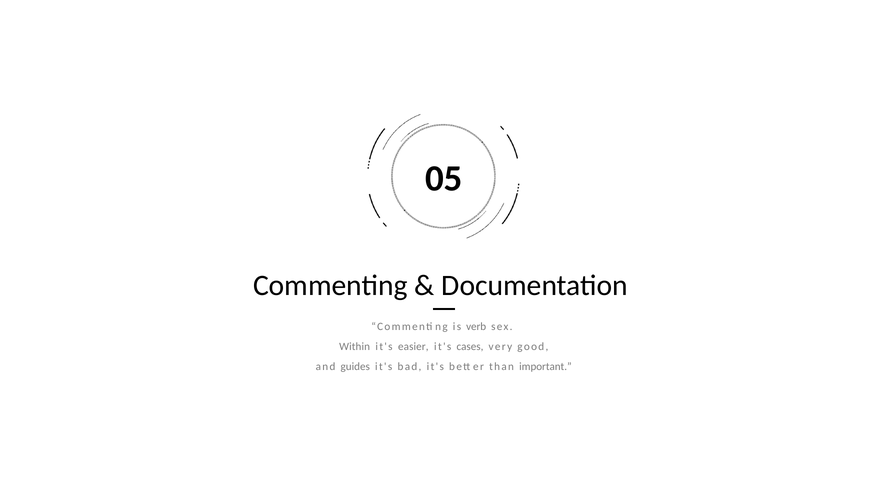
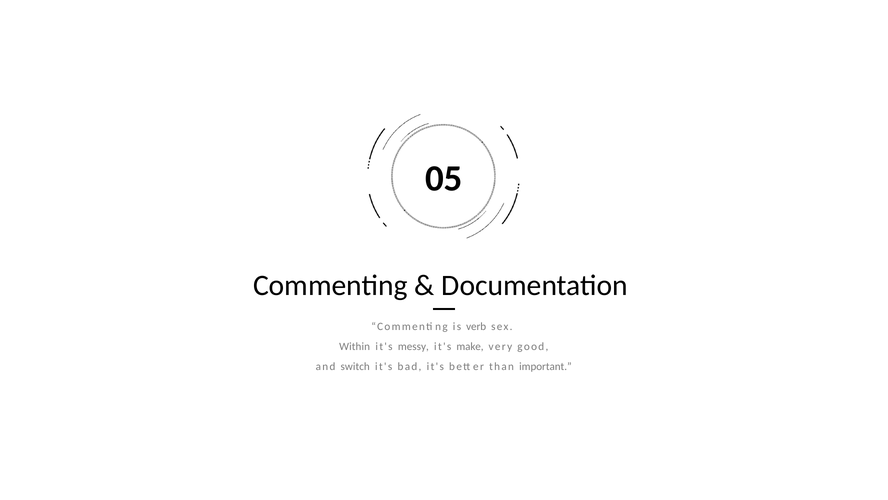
easier: easier -> messy
cases: cases -> make
guides: guides -> switch
